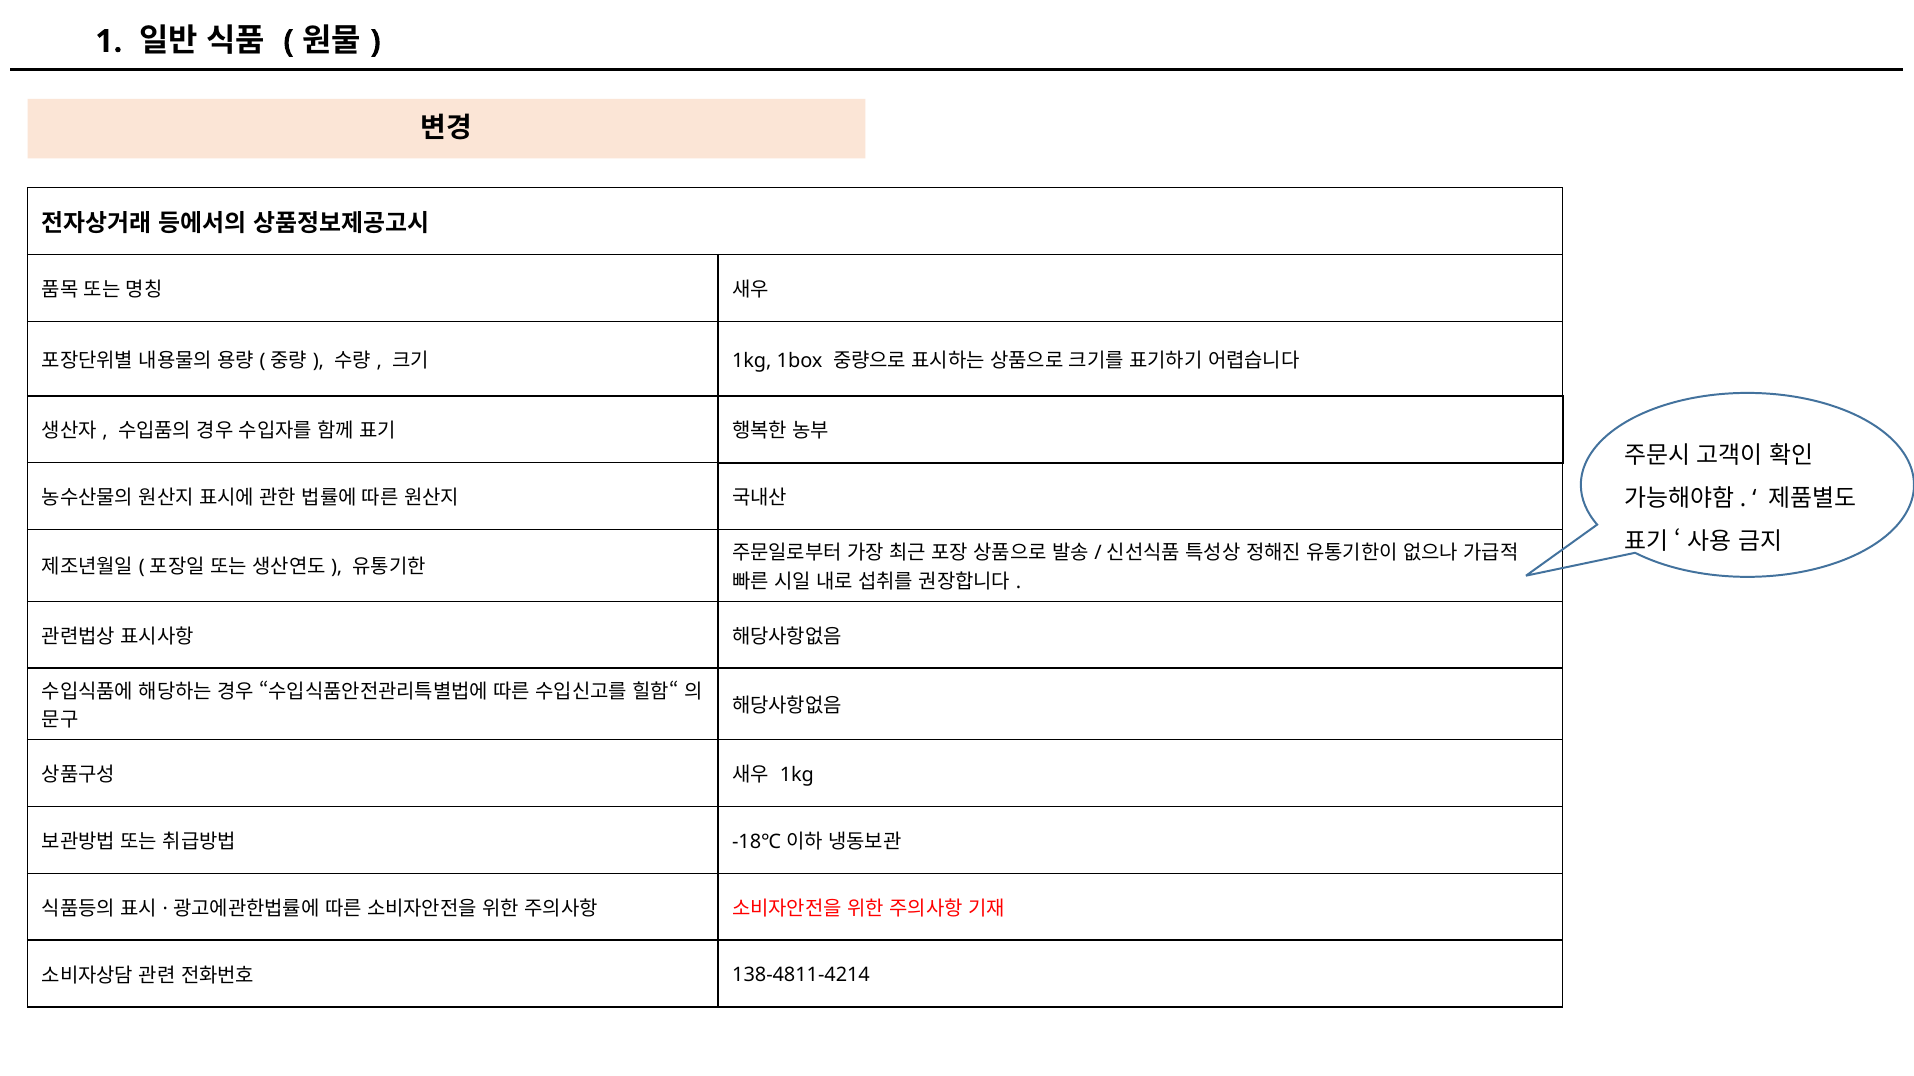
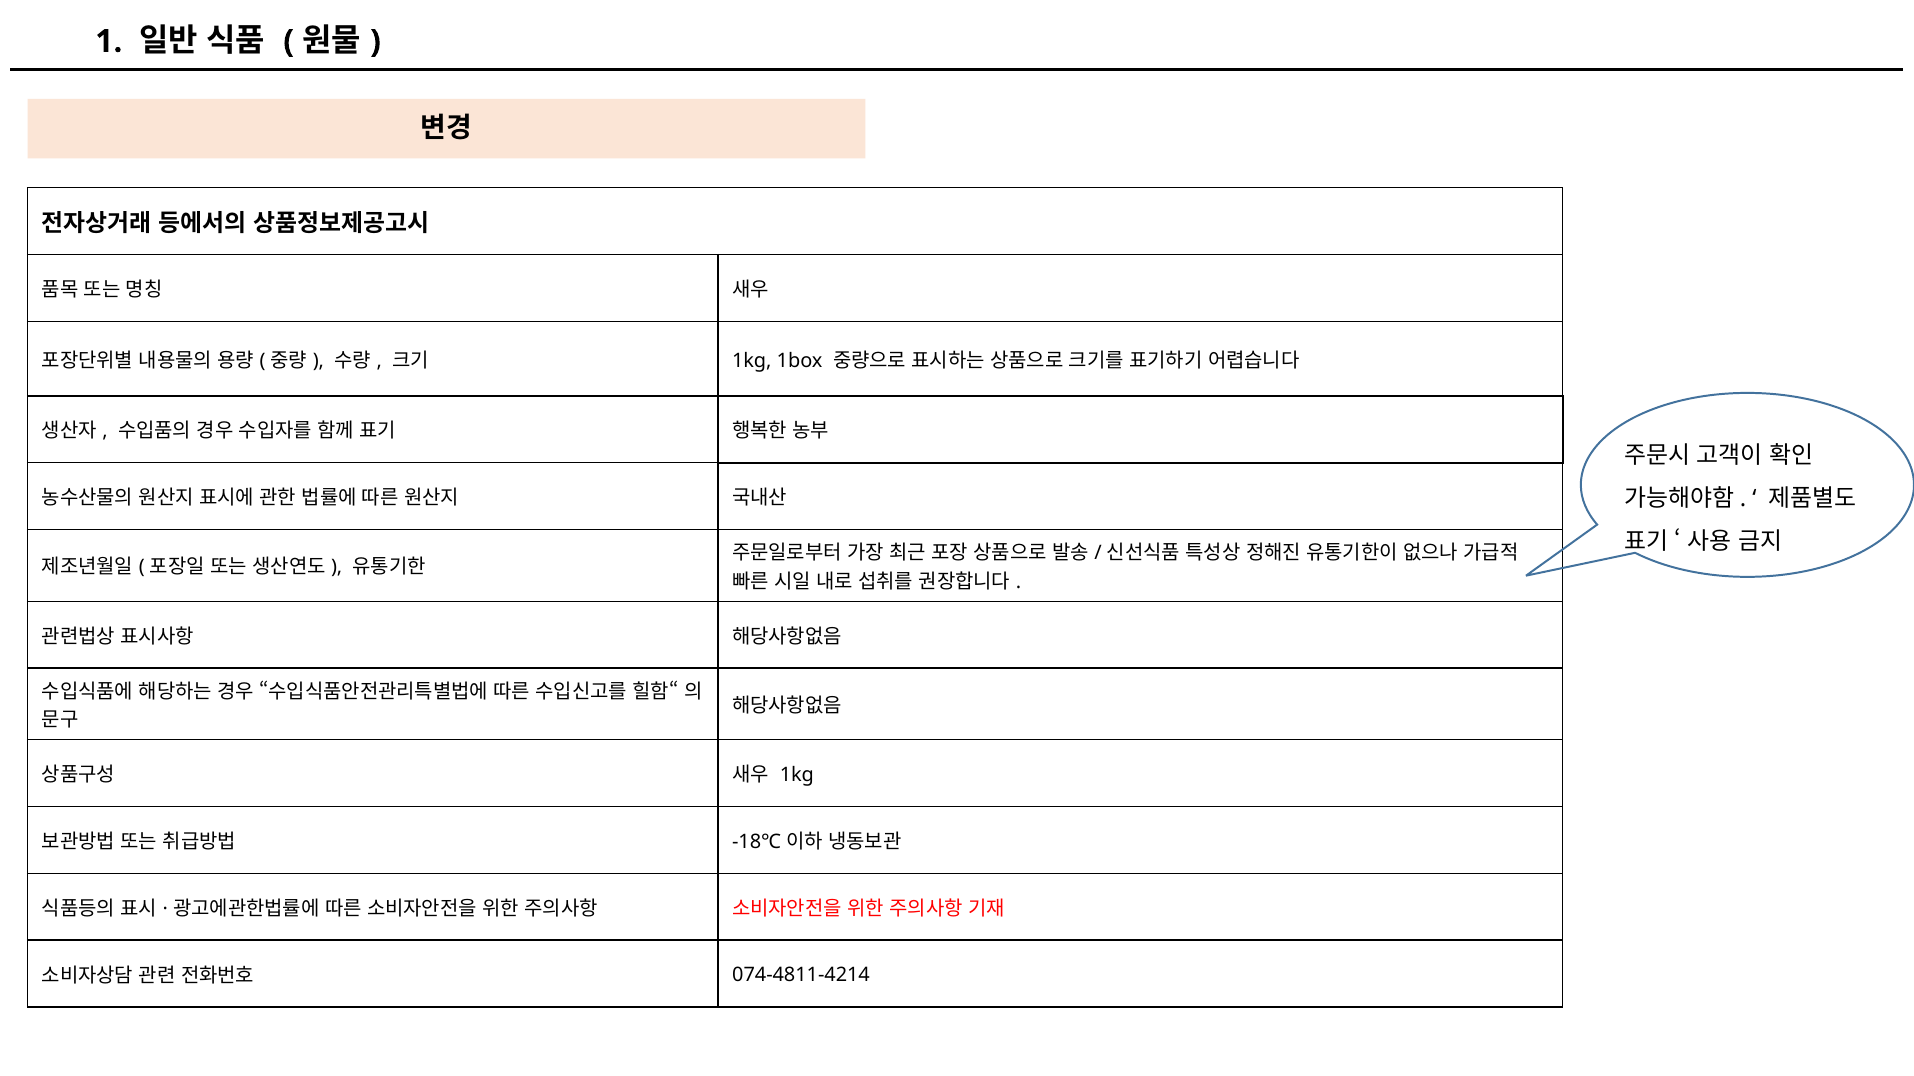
138-4811-4214: 138-4811-4214 -> 074-4811-4214
